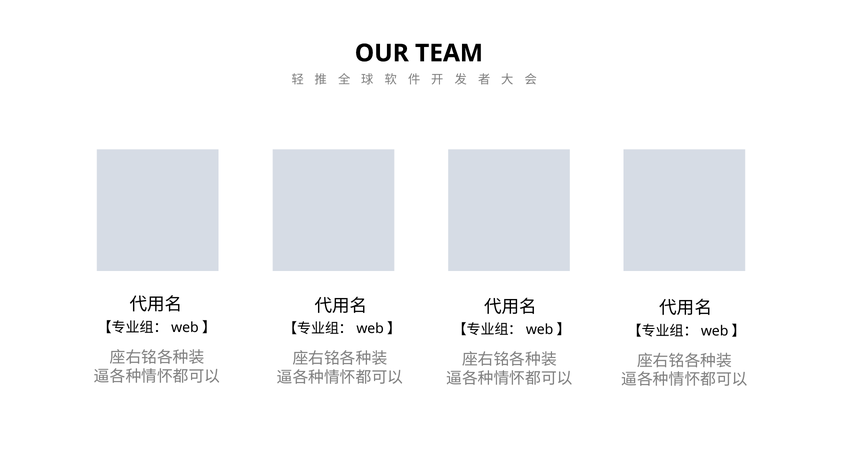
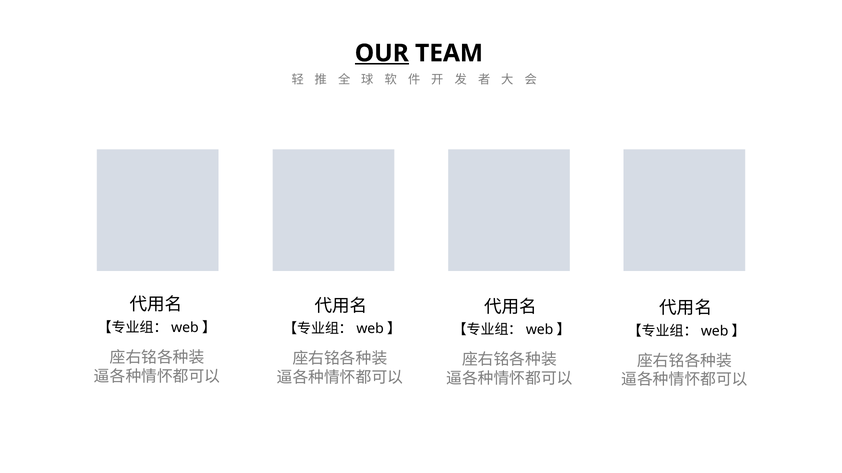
OUR underline: none -> present
